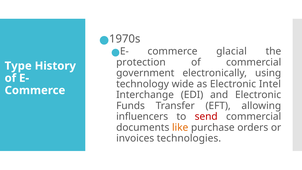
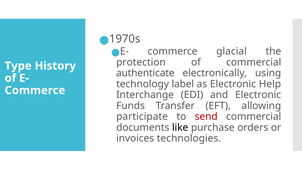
government: government -> authenticate
wide: wide -> label
Intel: Intel -> Help
influencers: influencers -> participate
like colour: orange -> black
